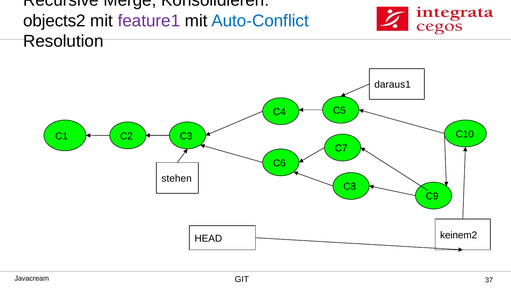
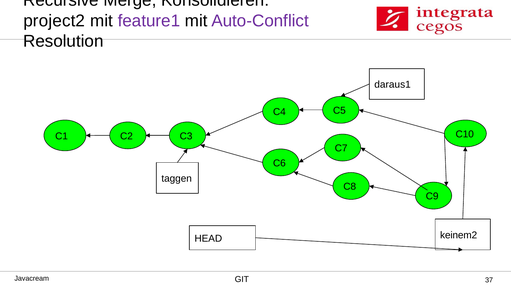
objects2: objects2 -> project2
Auto-Conflict colour: blue -> purple
stehen: stehen -> taggen
